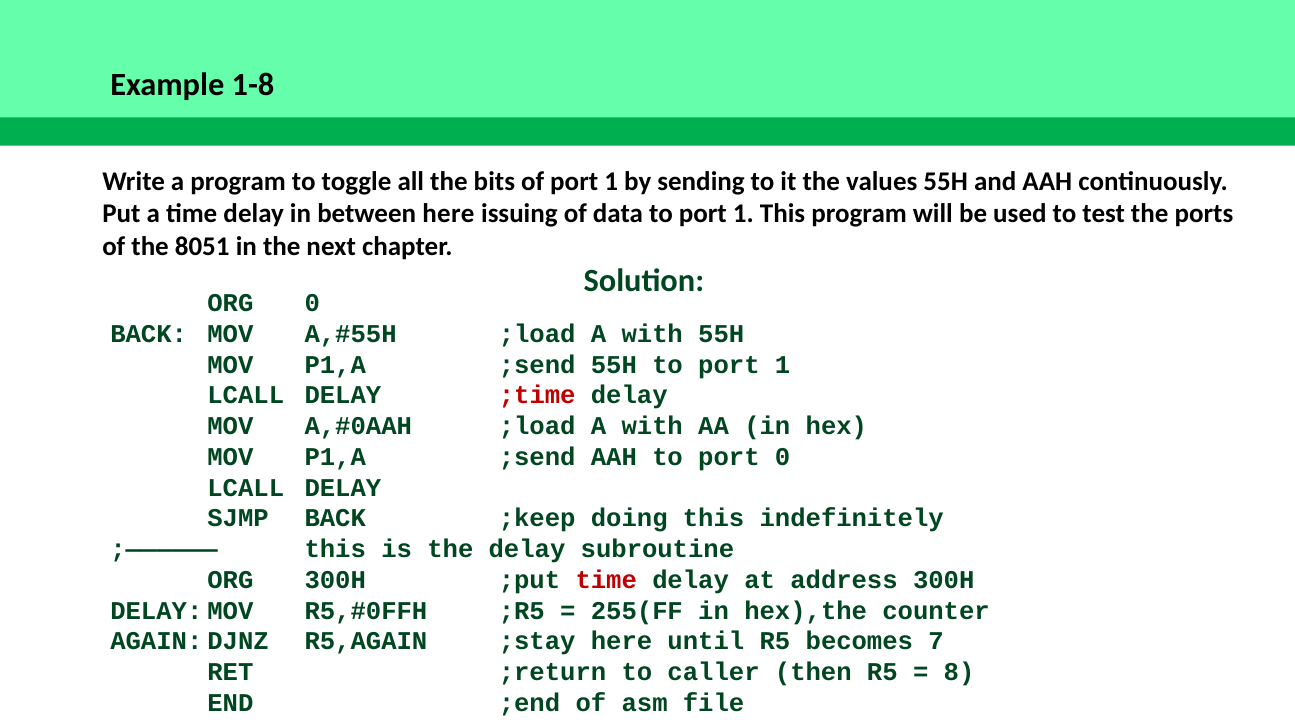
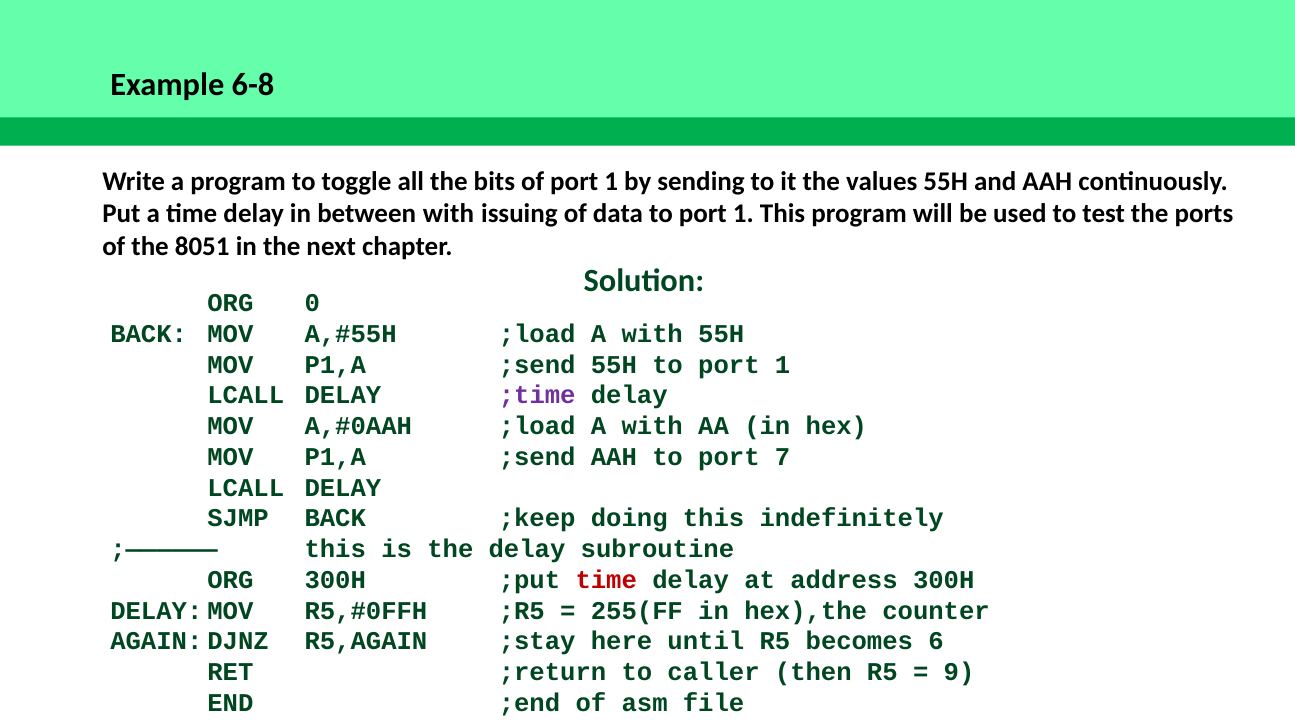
1-8: 1-8 -> 6-8
between here: here -> with
;time colour: red -> purple
port 0: 0 -> 7
7: 7 -> 6
8: 8 -> 9
